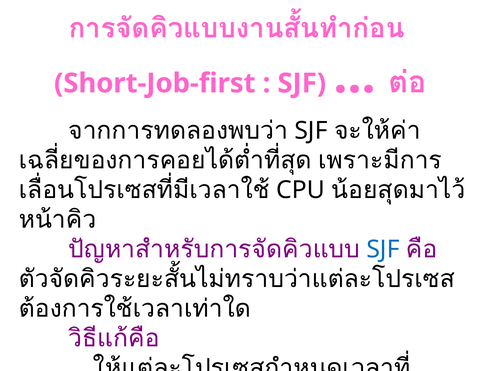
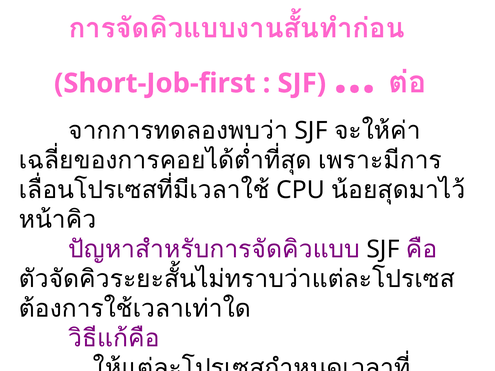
SJF at (383, 249) colour: blue -> black
